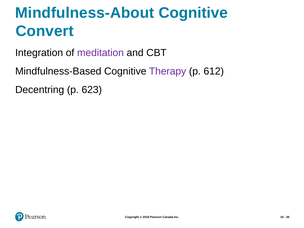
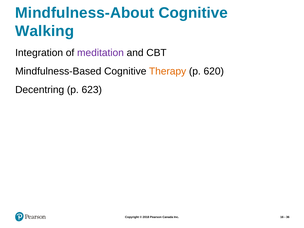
Convert: Convert -> Walking
Therapy colour: purple -> orange
612: 612 -> 620
